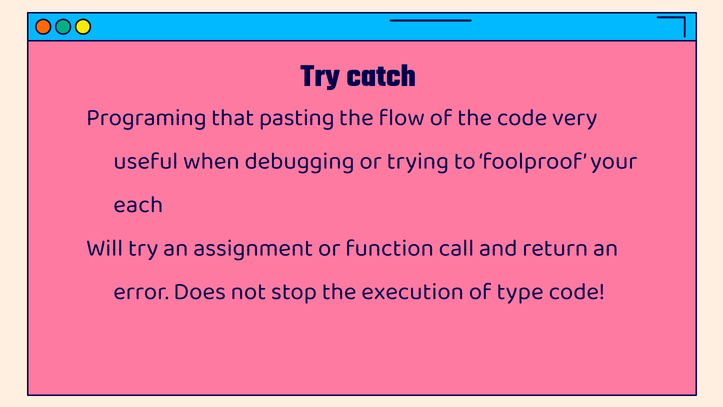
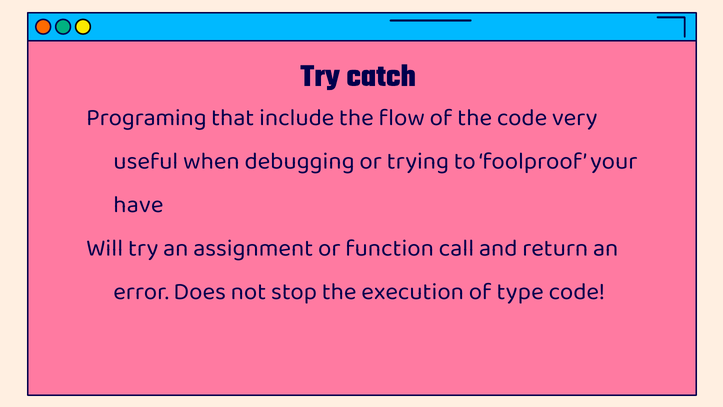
pasting: pasting -> include
each: each -> have
